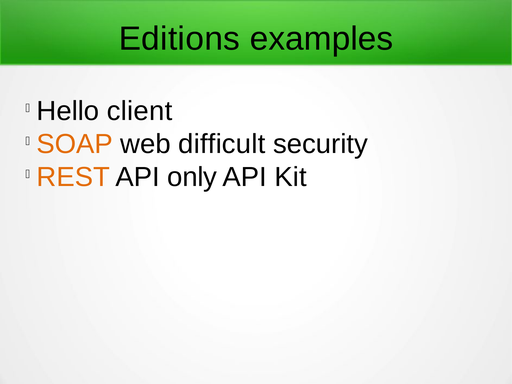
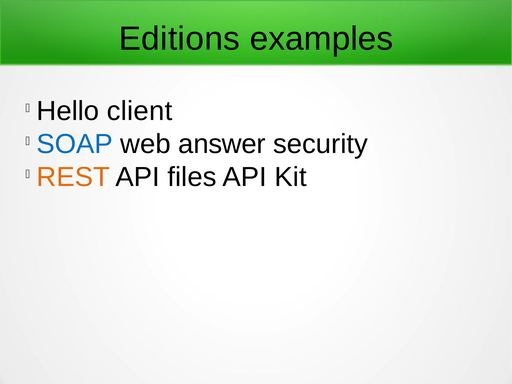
SOAP colour: orange -> blue
difficult: difficult -> answer
only: only -> files
